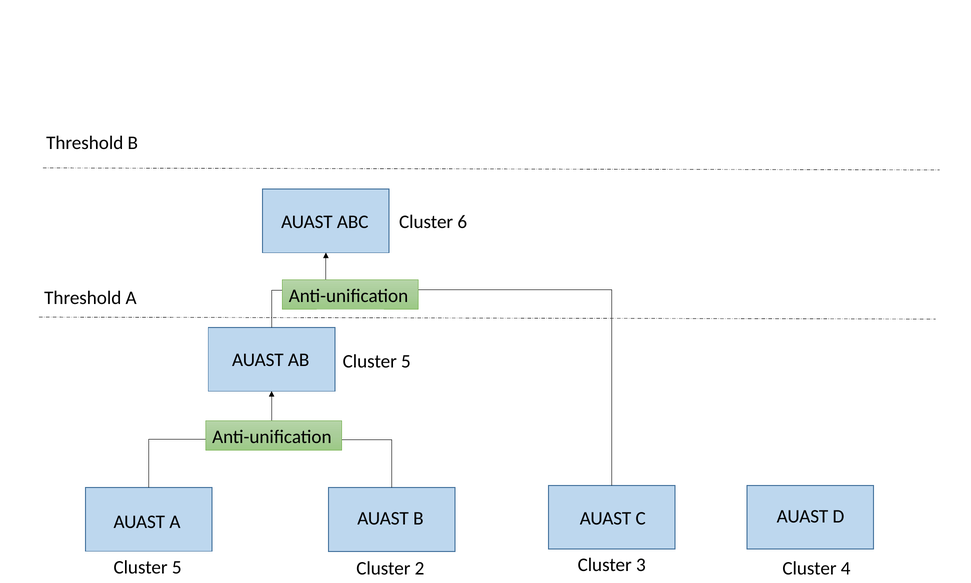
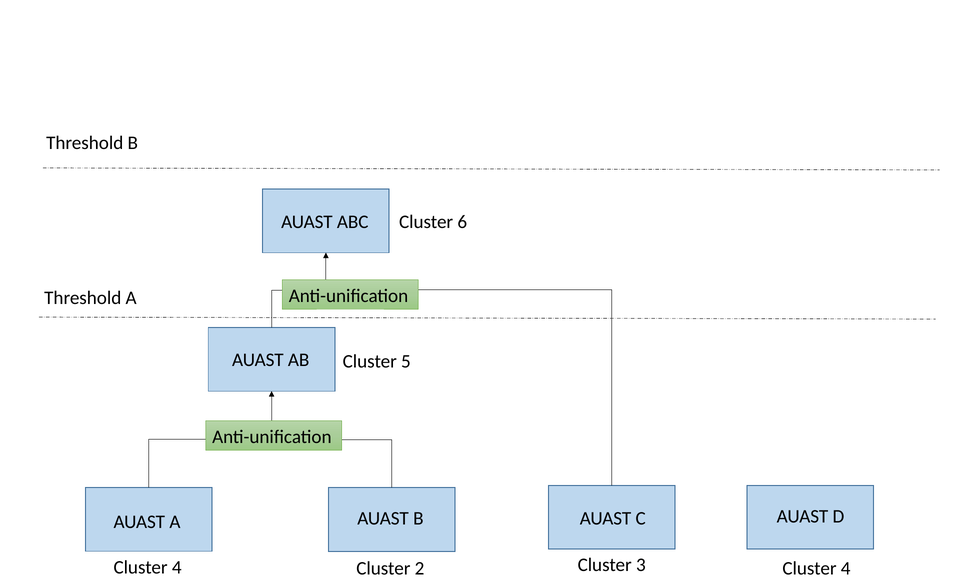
5 at (177, 567): 5 -> 4
